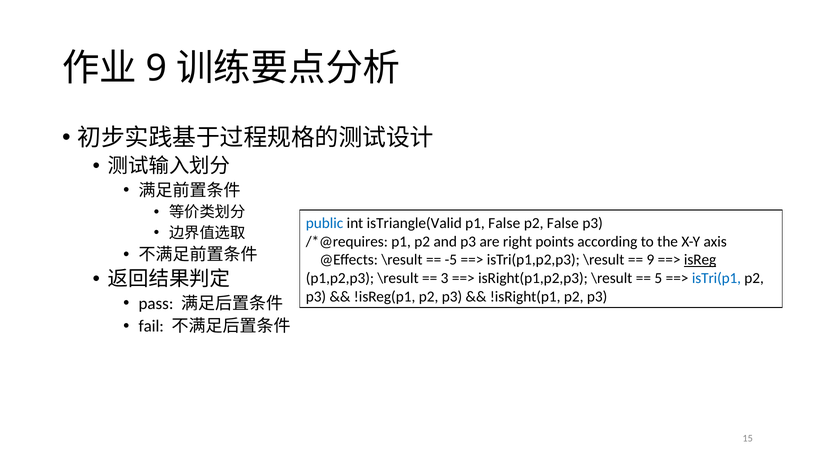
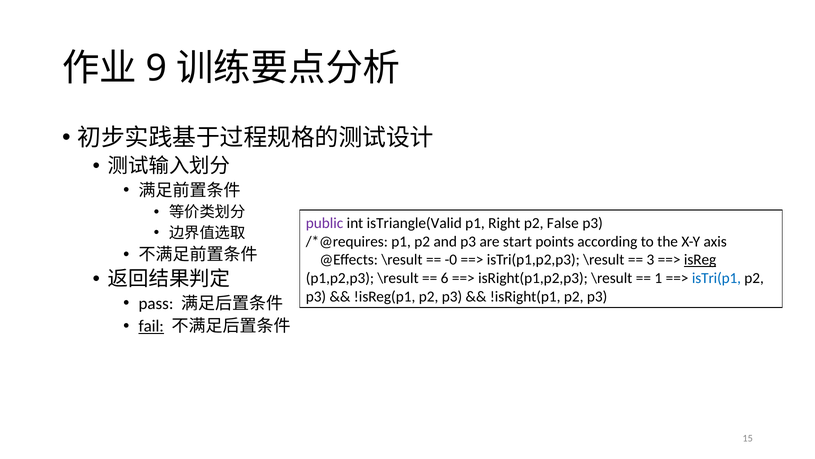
public colour: blue -> purple
p1 False: False -> Right
right: right -> start
-5: -5 -> -0
9 at (650, 260): 9 -> 3
3: 3 -> 6
5: 5 -> 1
fail underline: none -> present
